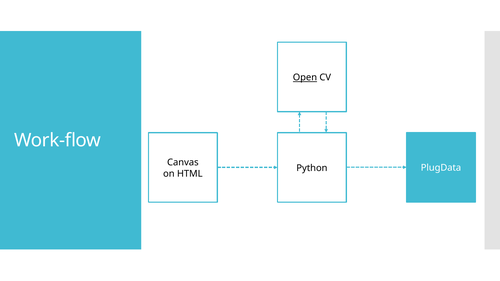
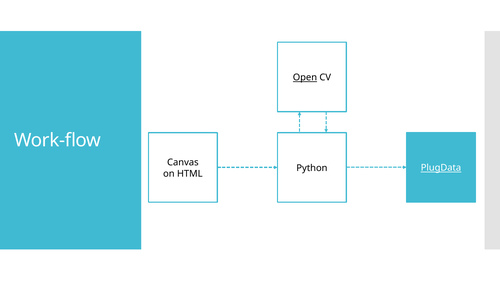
PlugData underline: none -> present
